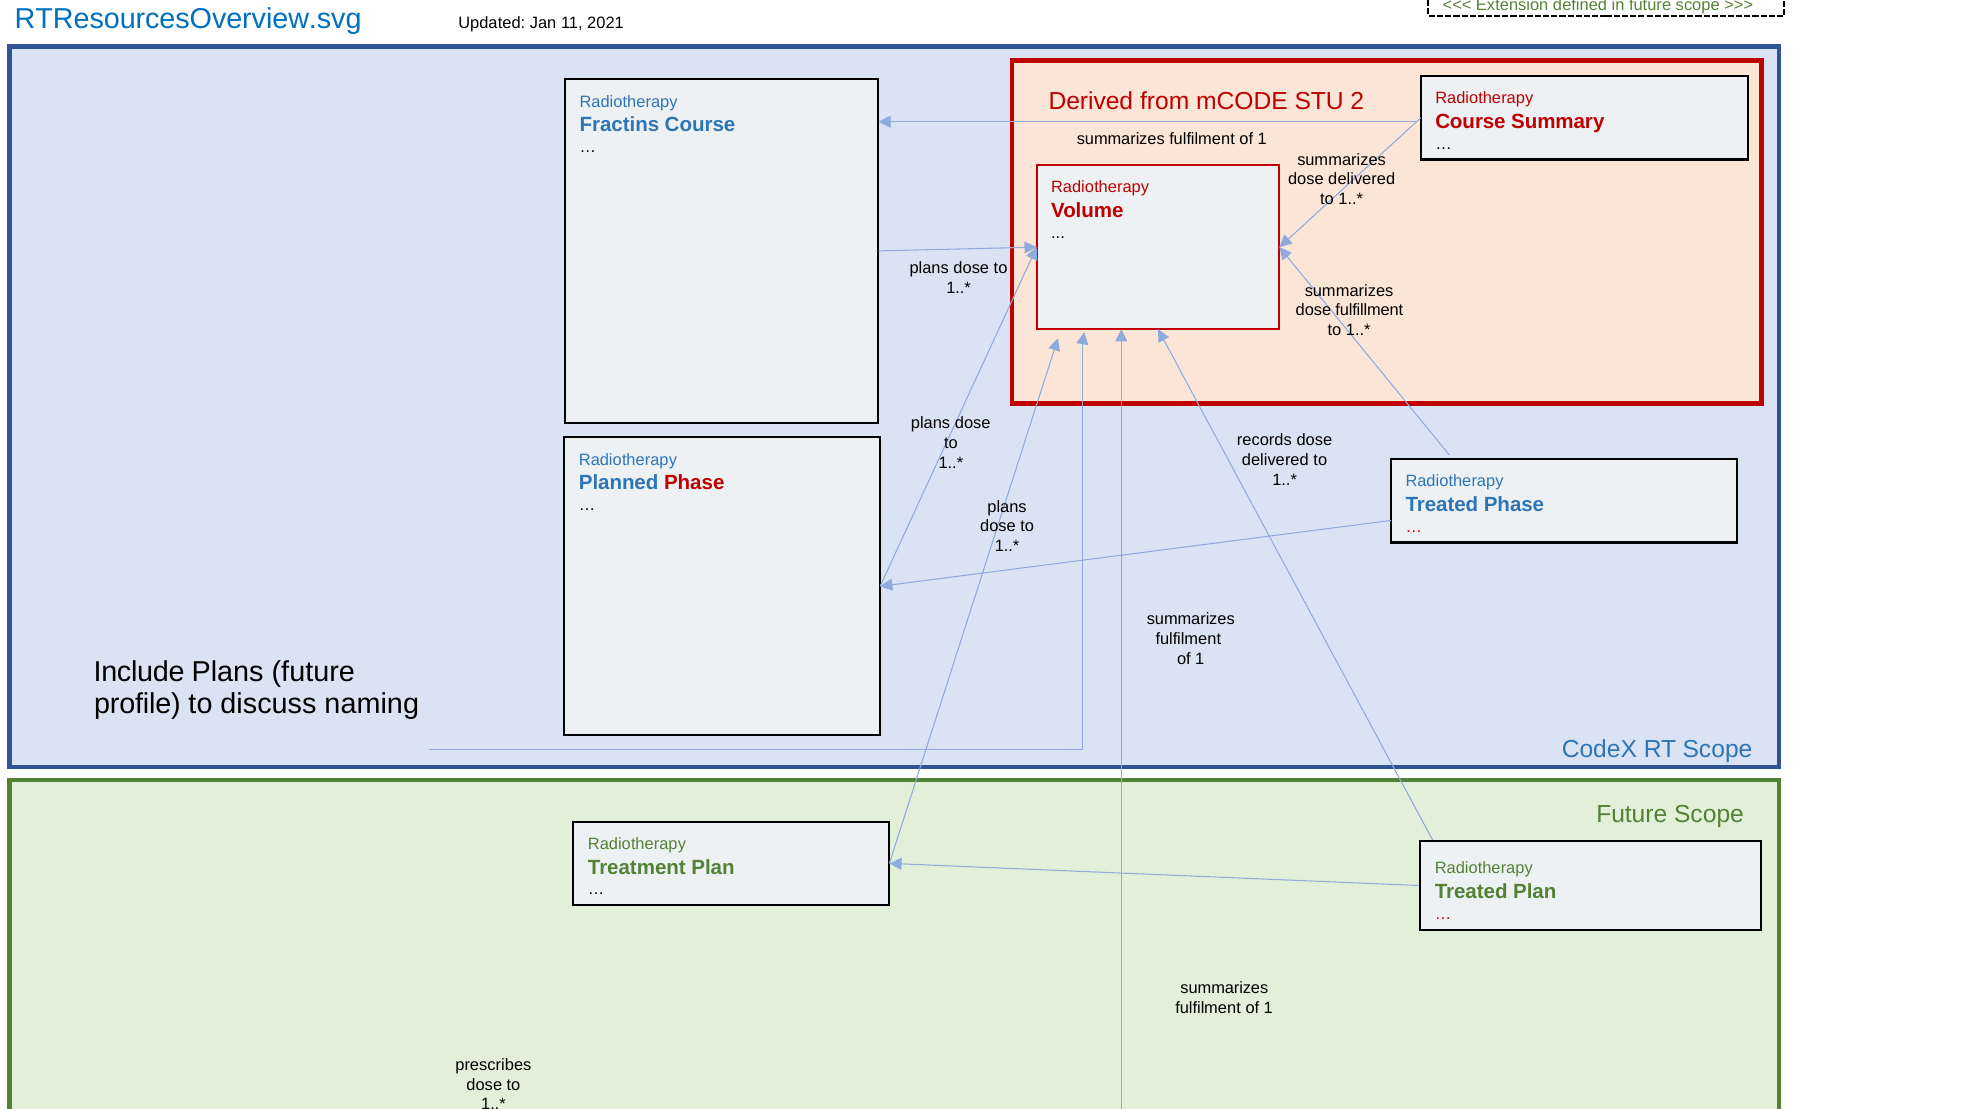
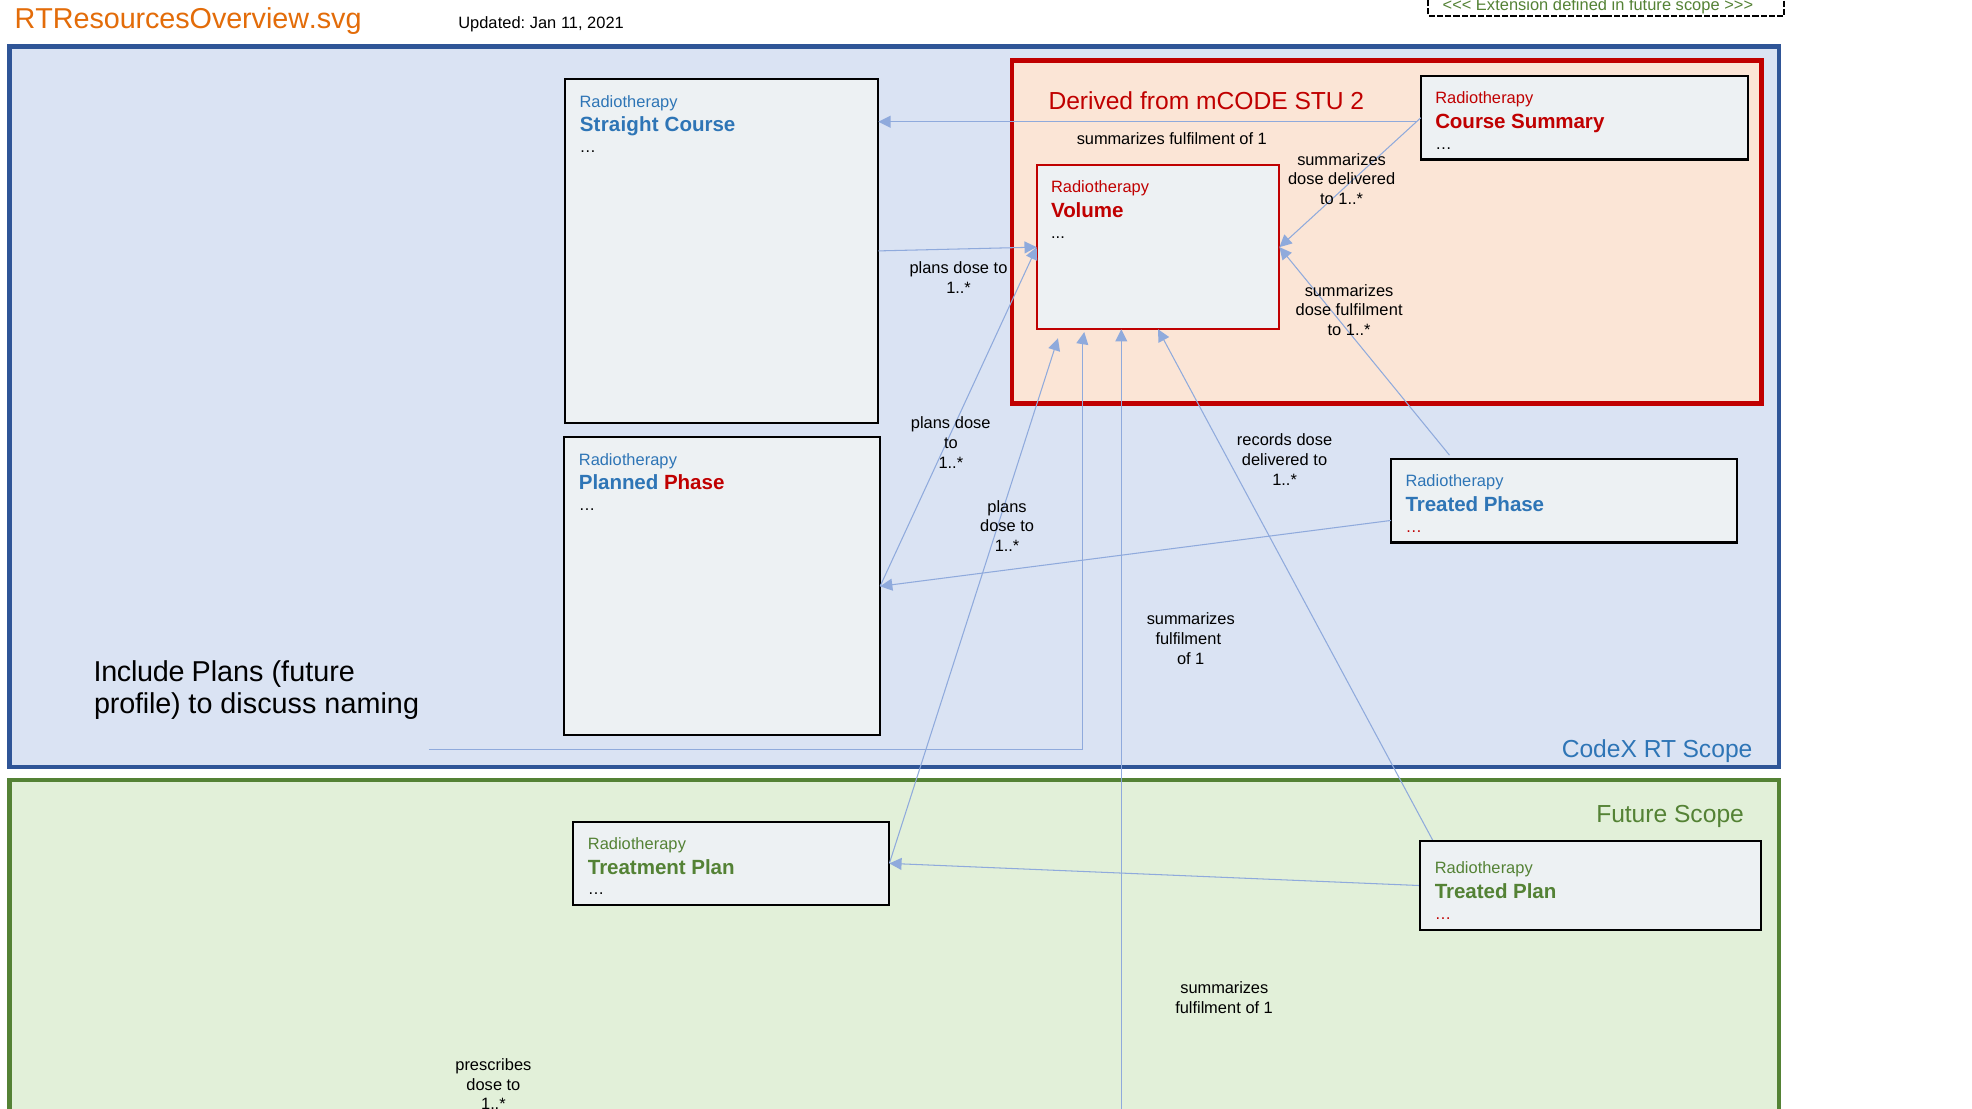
RTResourcesOverview.svg colour: blue -> orange
Fractins: Fractins -> Straight
dose fulfillment: fulfillment -> fulfilment
